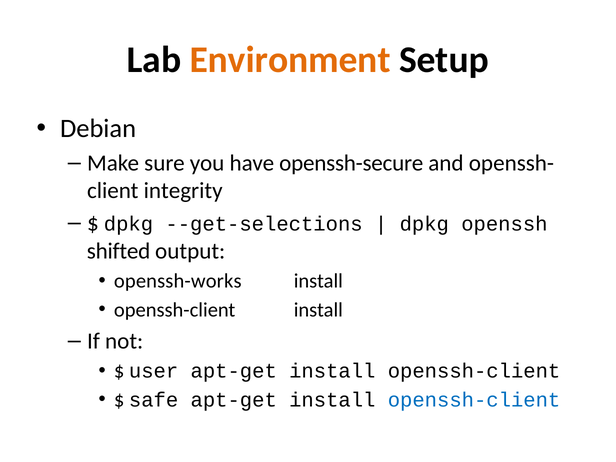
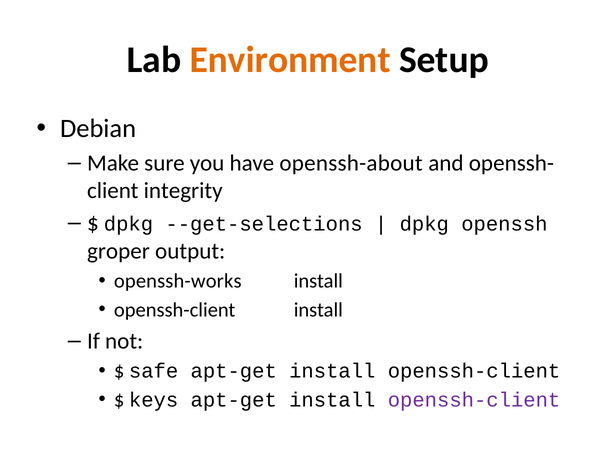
openssh-secure: openssh-secure -> openssh-about
shifted: shifted -> groper
user: user -> safe
safe: safe -> keys
openssh-client at (474, 400) colour: blue -> purple
